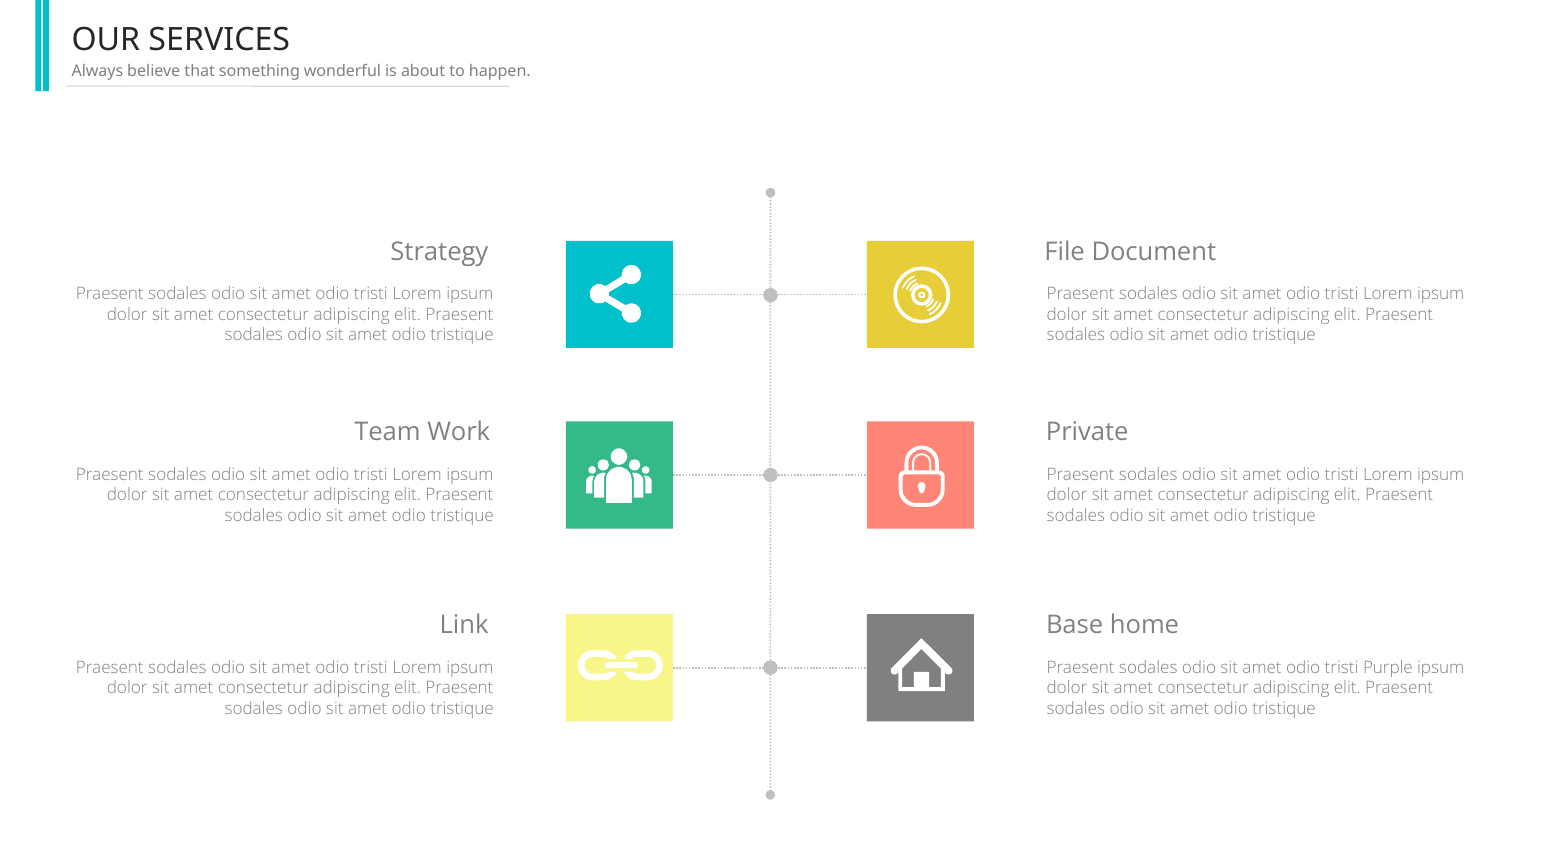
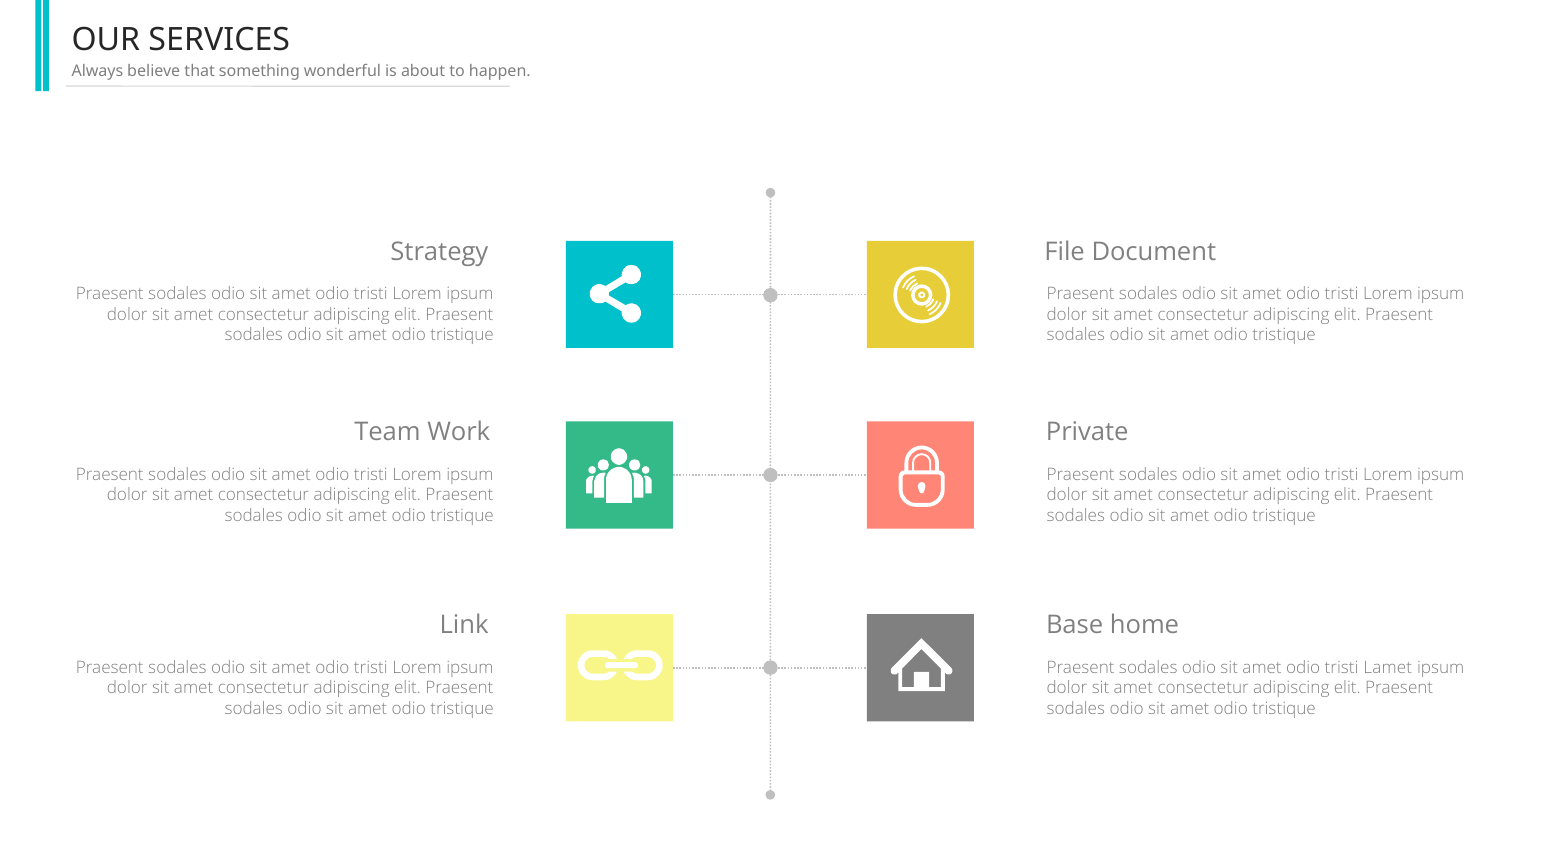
Purple: Purple -> Lamet
